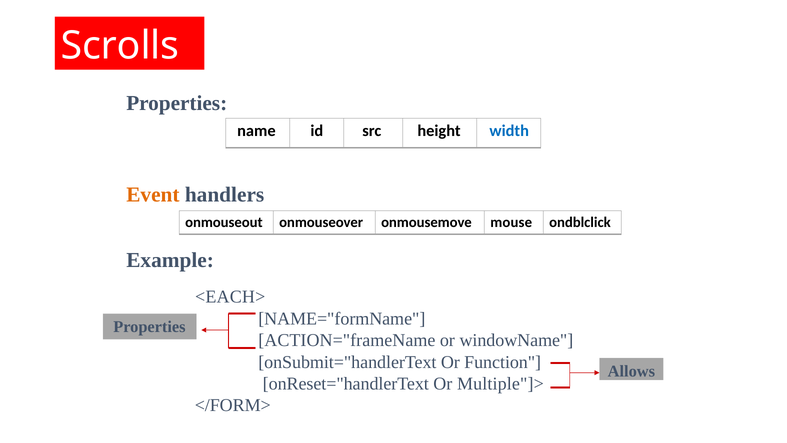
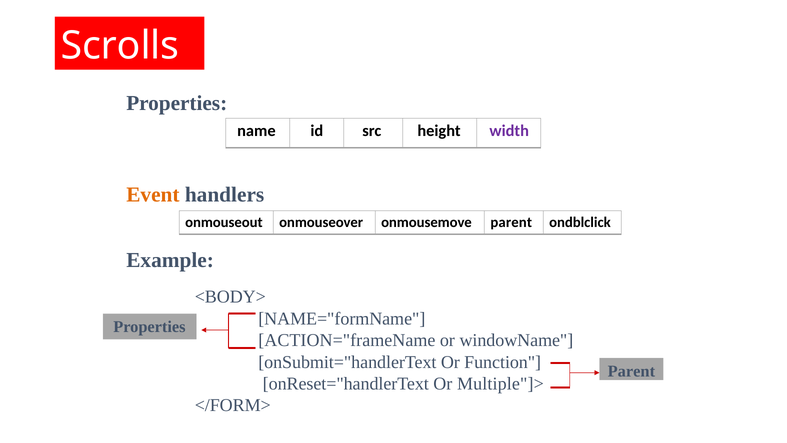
width colour: blue -> purple
onmousemove mouse: mouse -> parent
<EACH>: <EACH> -> <BODY>
Allows at (631, 371): Allows -> Parent
